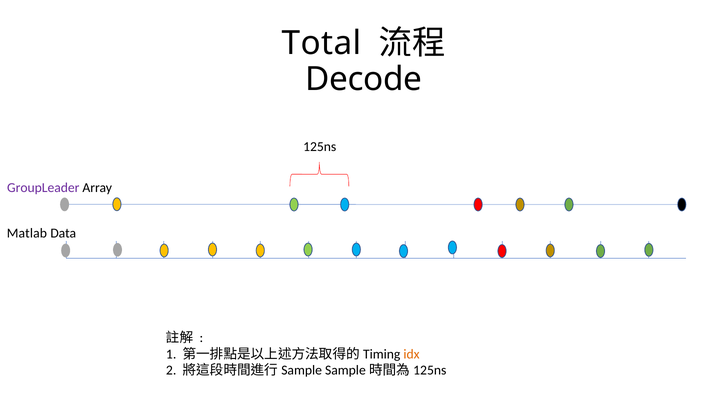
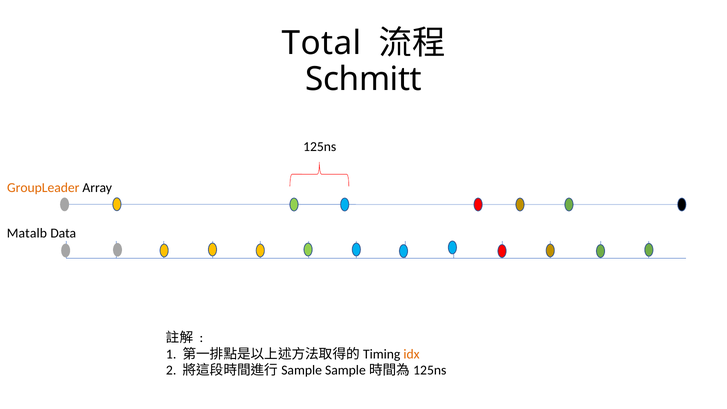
Decode: Decode -> Schmitt
GroupLeader colour: purple -> orange
Matlab: Matlab -> Matalb
